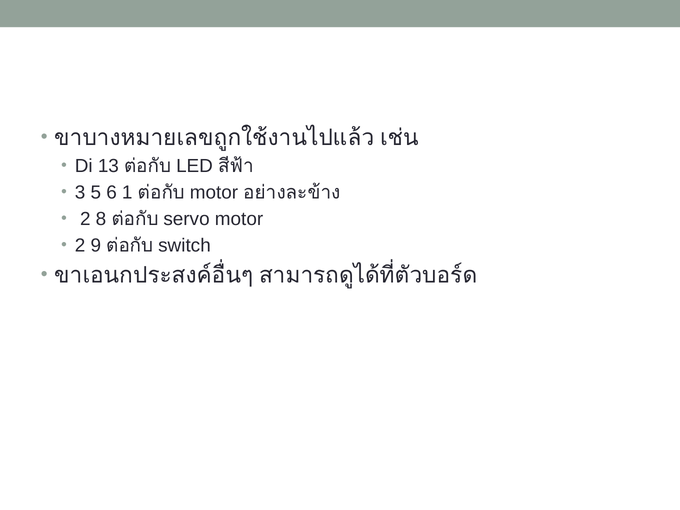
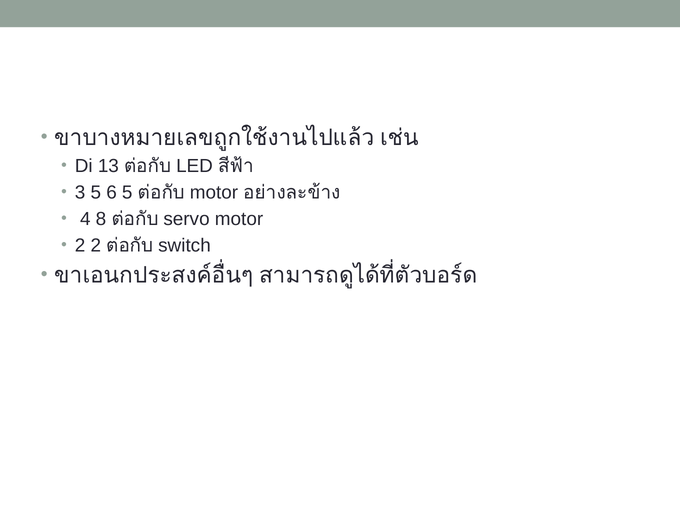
6 1: 1 -> 5
2 at (85, 219): 2 -> 4
2 9: 9 -> 2
